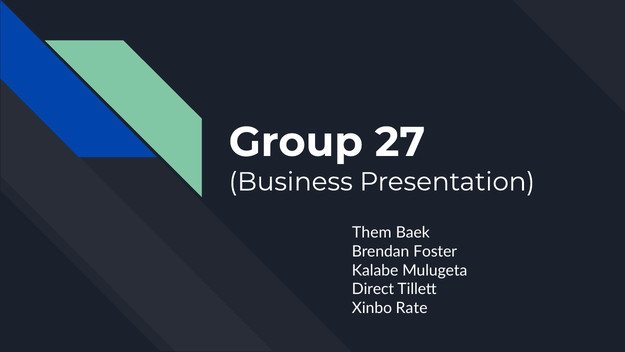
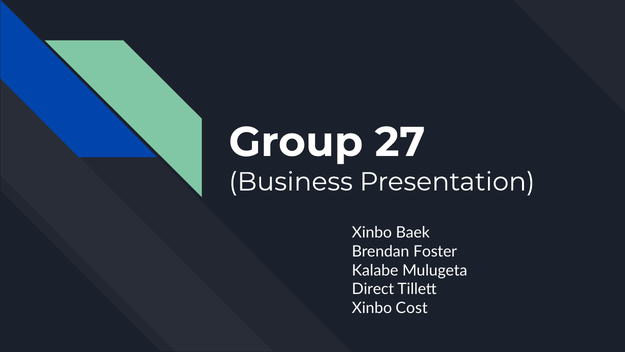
Them at (372, 233): Them -> Xinbo
Rate: Rate -> Cost
